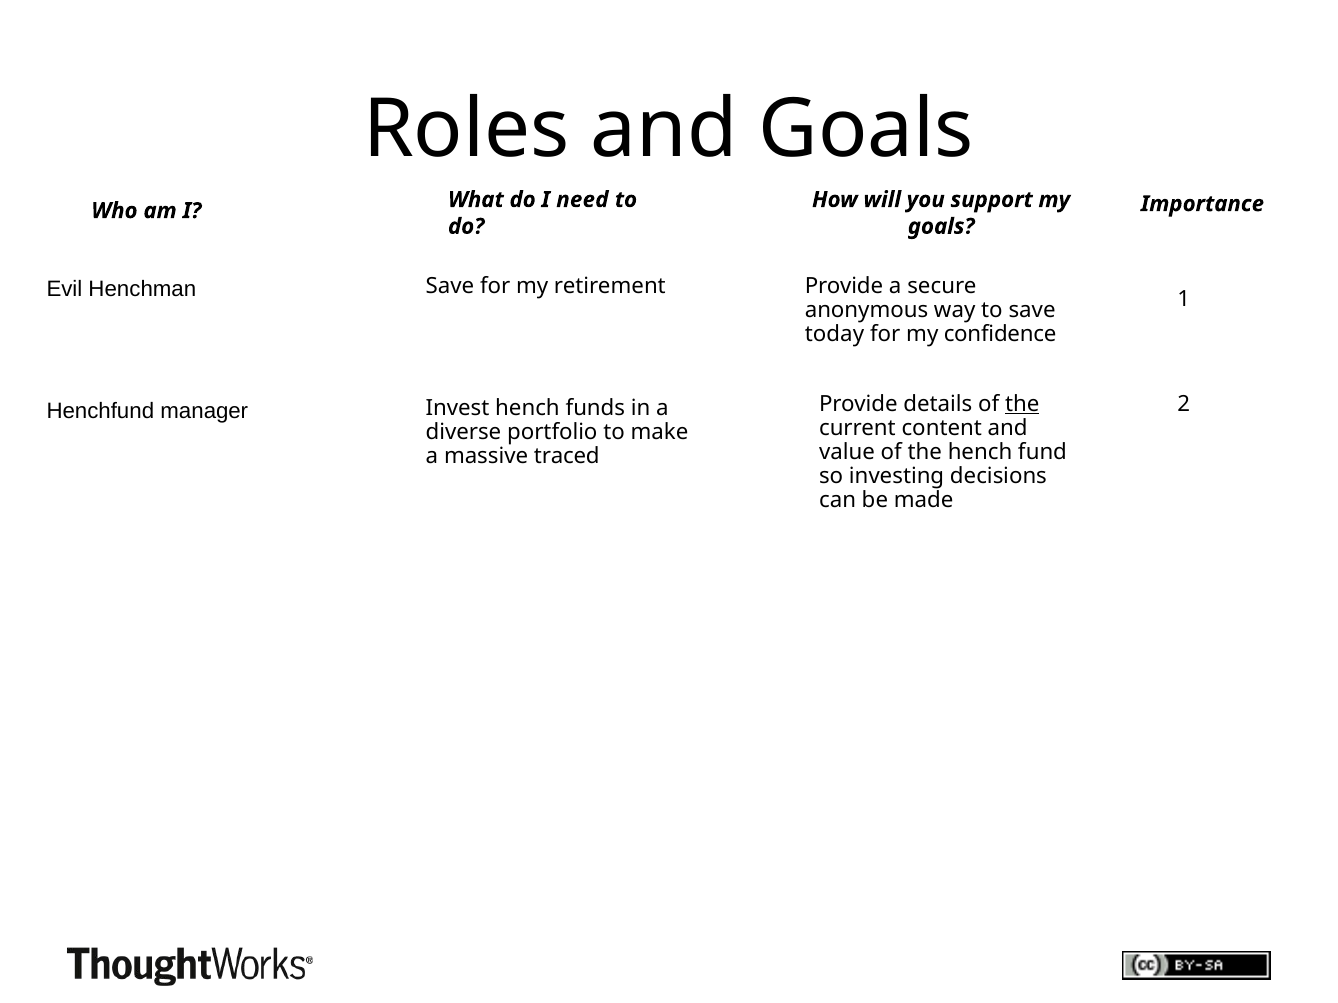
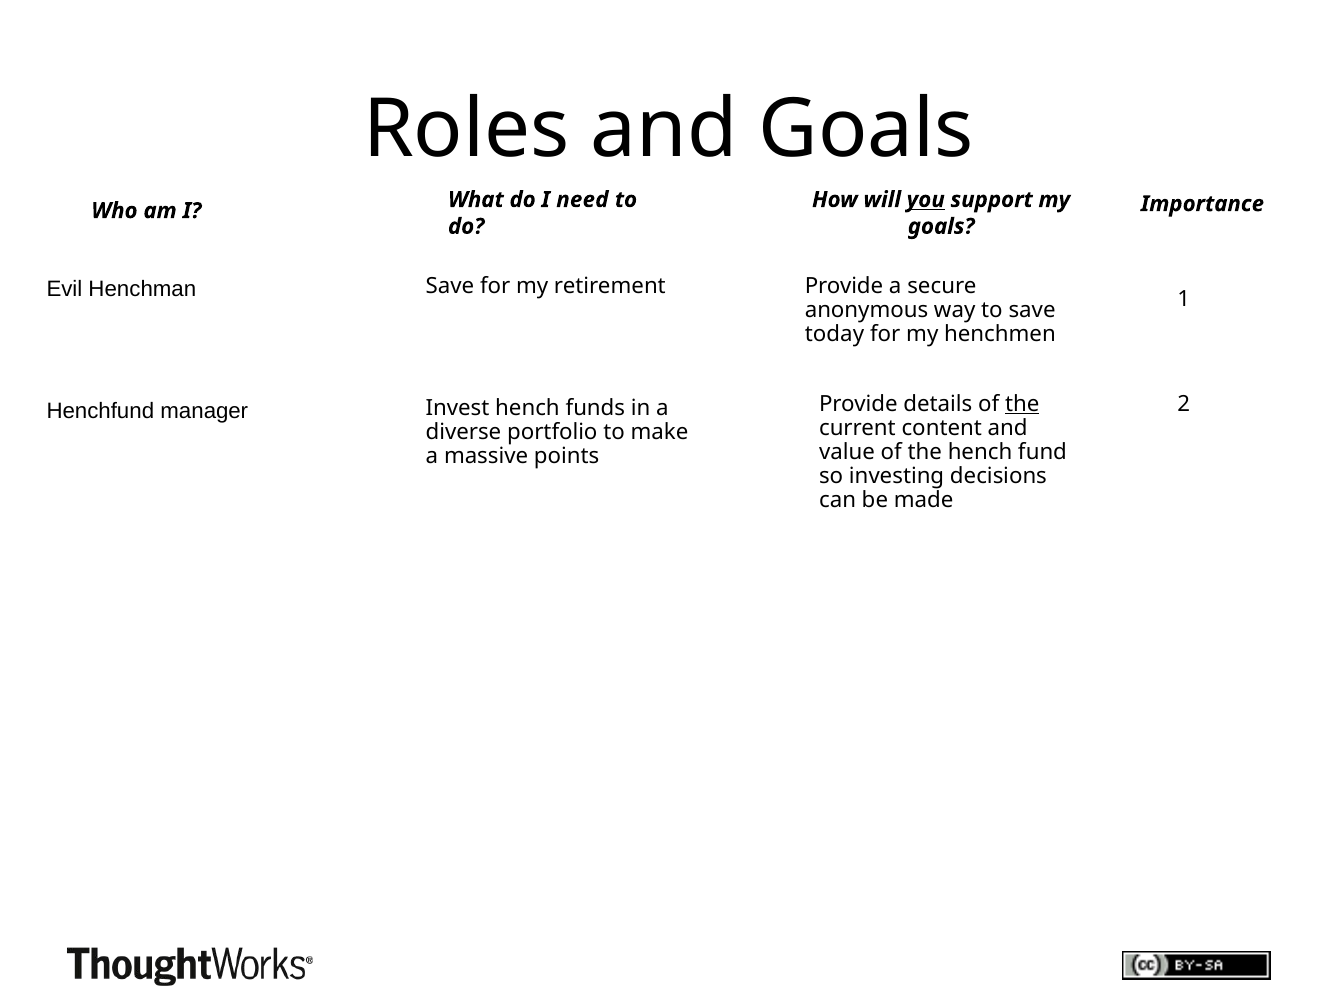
you underline: none -> present
confidence: confidence -> henchmen
traced: traced -> points
